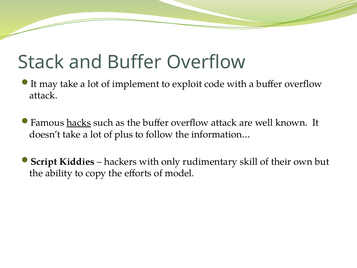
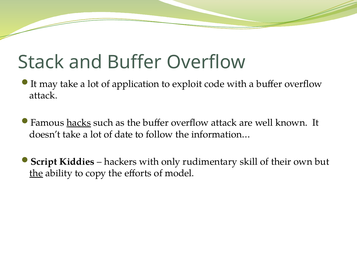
implement: implement -> application
plus: plus -> date
the at (36, 173) underline: none -> present
